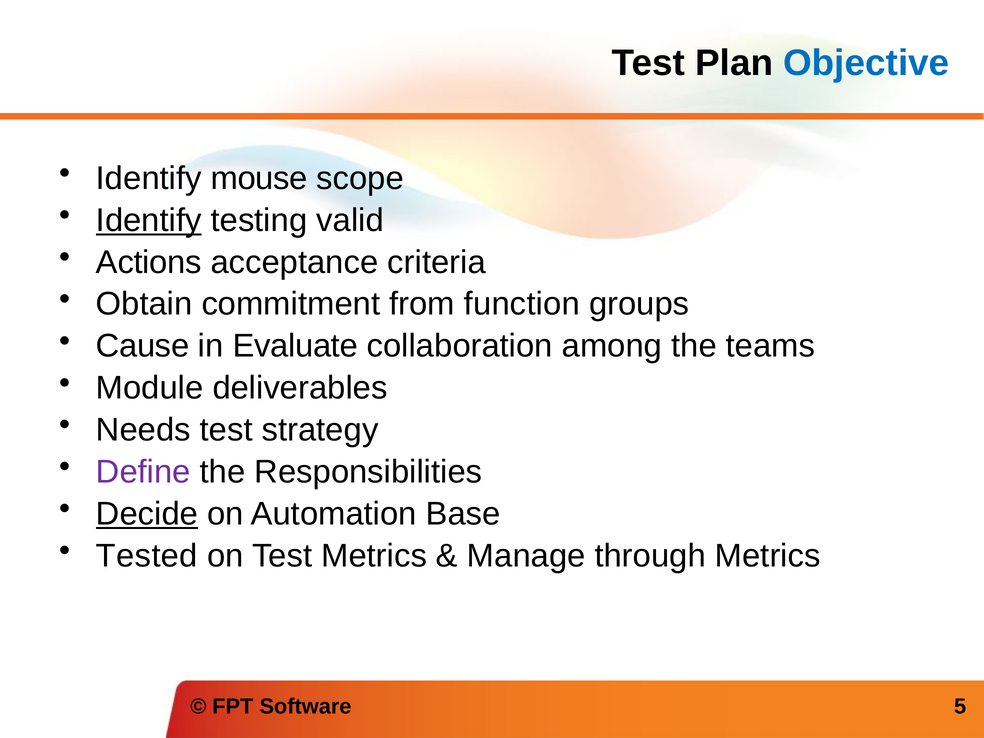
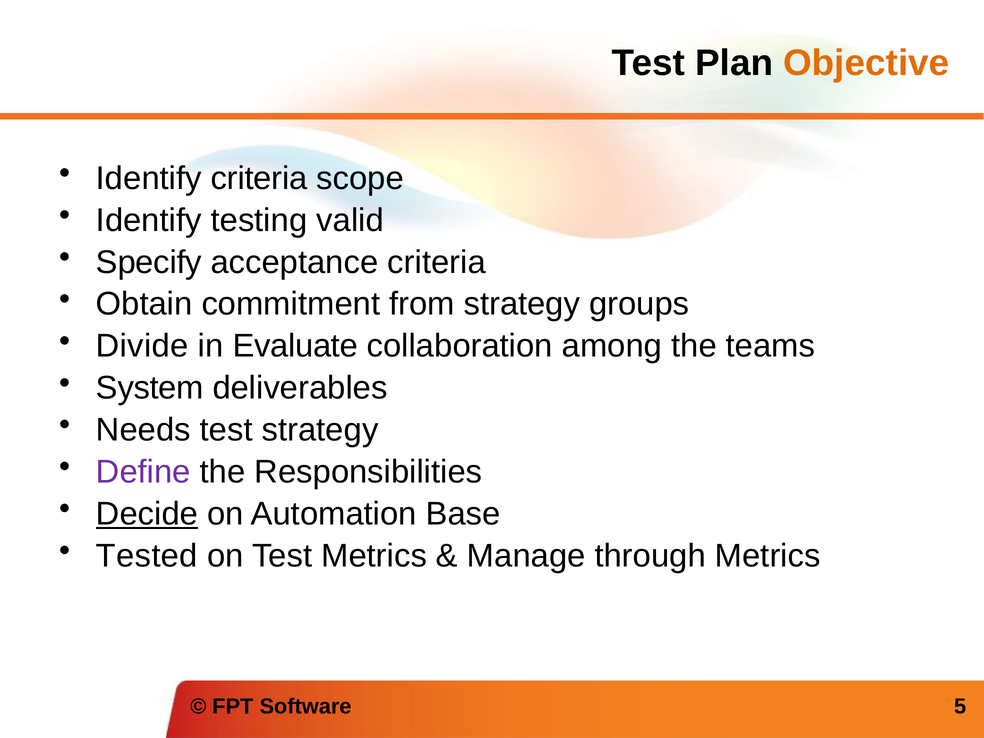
Objective colour: blue -> orange
Identify mouse: mouse -> criteria
Identify at (149, 220) underline: present -> none
Actions: Actions -> Specify
from function: function -> strategy
Cause: Cause -> Divide
Module: Module -> System
